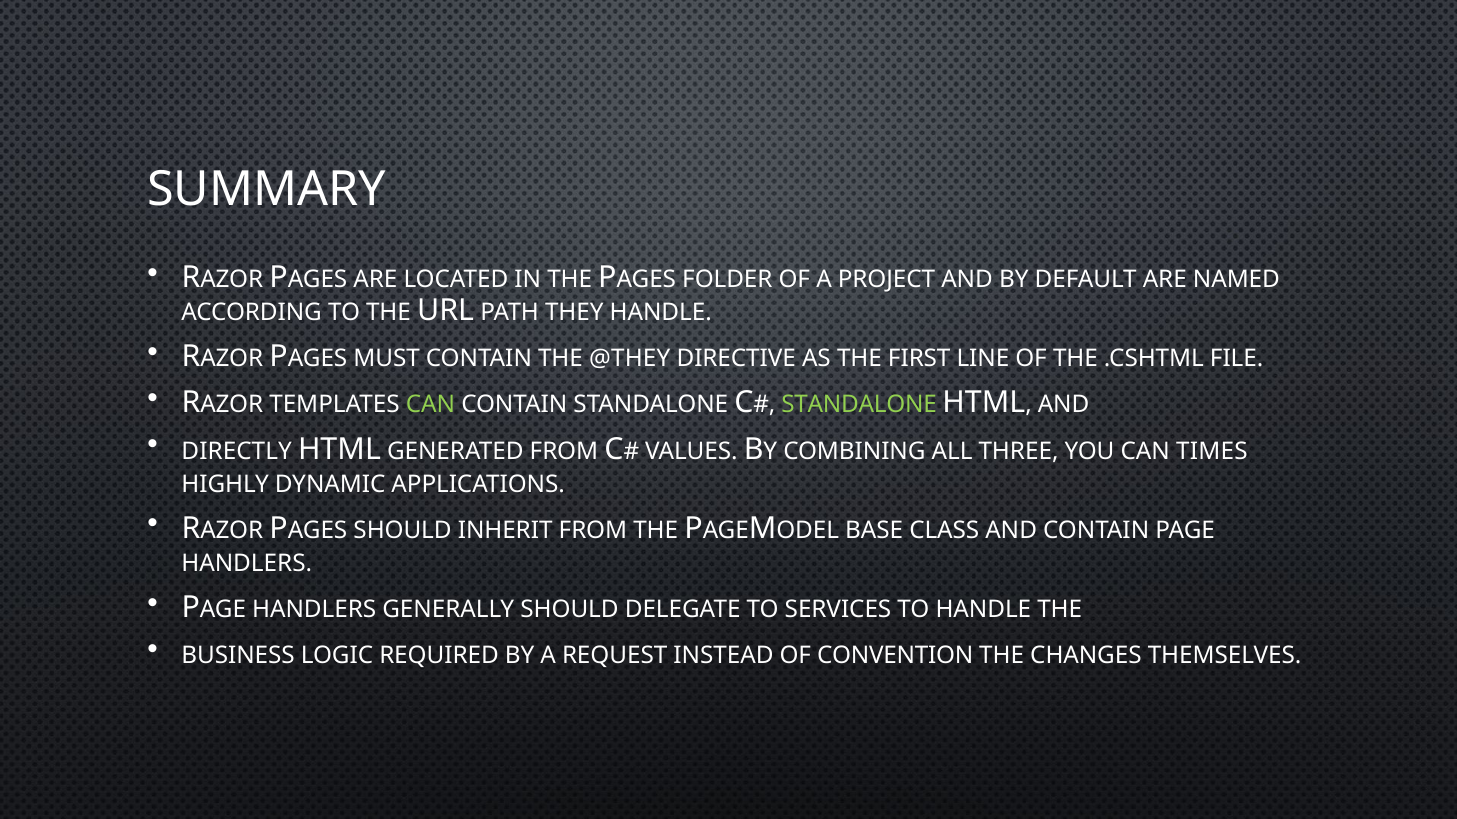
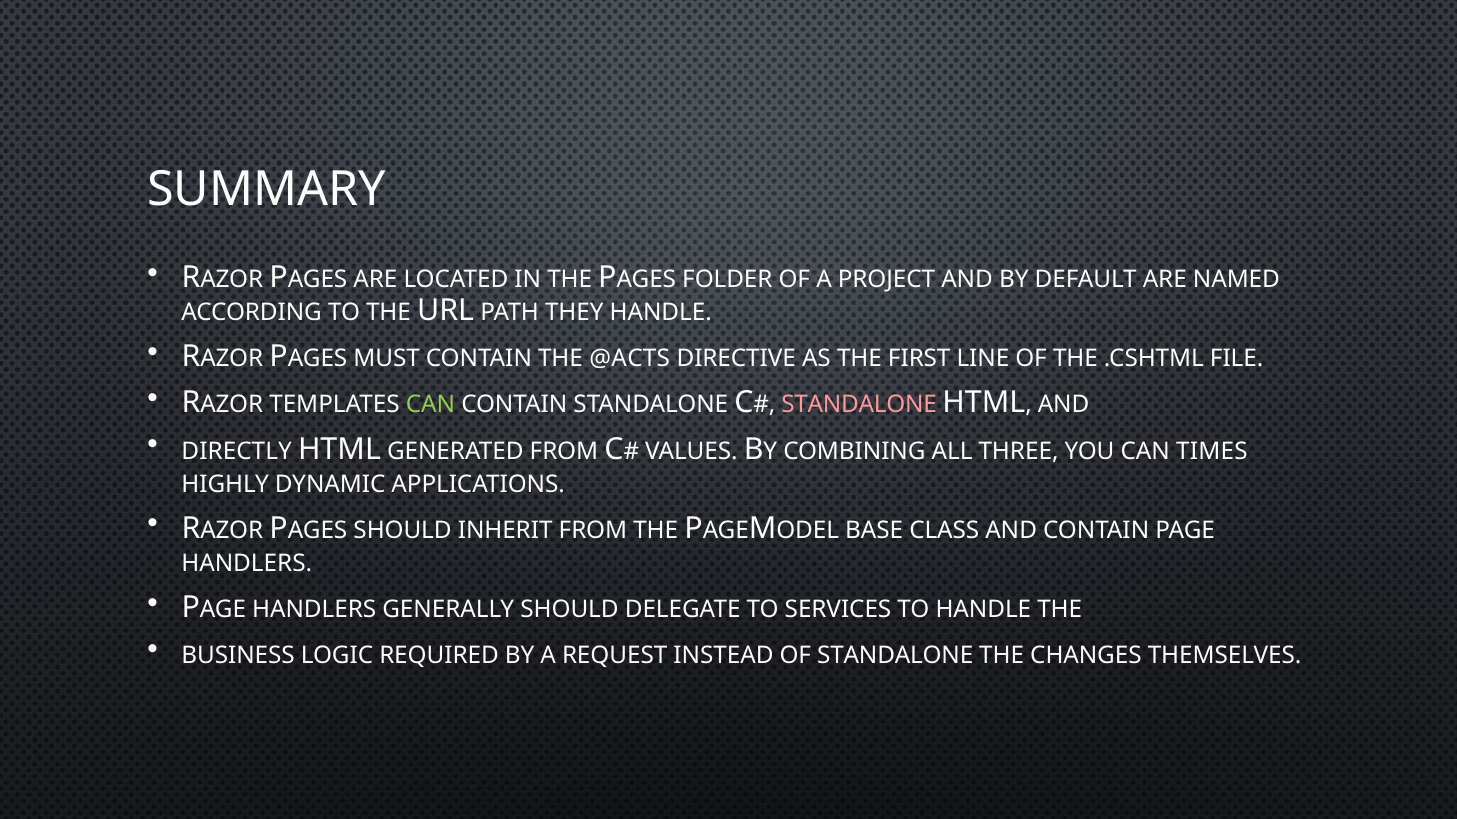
@THEY: @THEY -> @ACTS
STANDALONE at (859, 405) colour: light green -> pink
OF CONVENTION: CONVENTION -> STANDALONE
